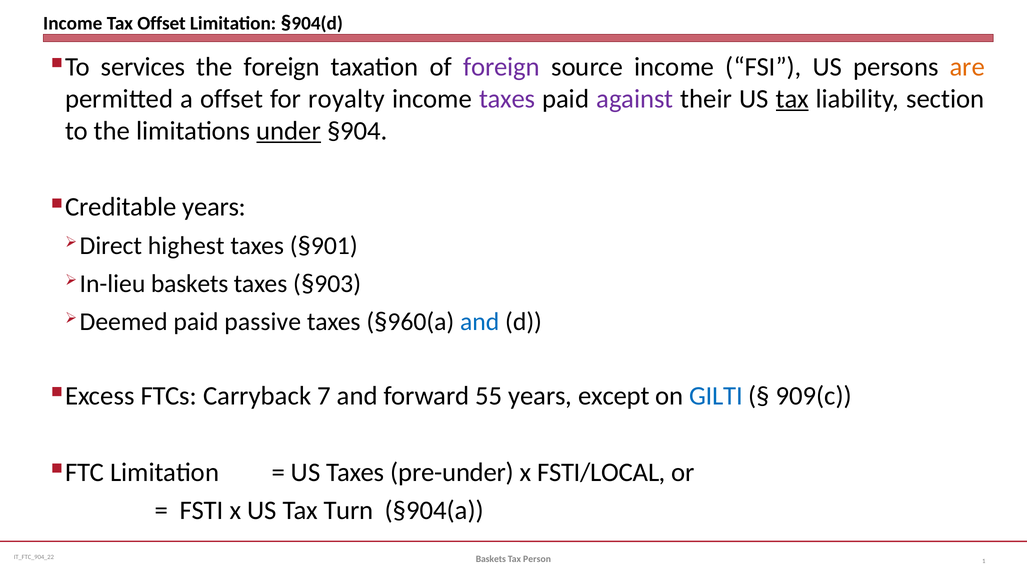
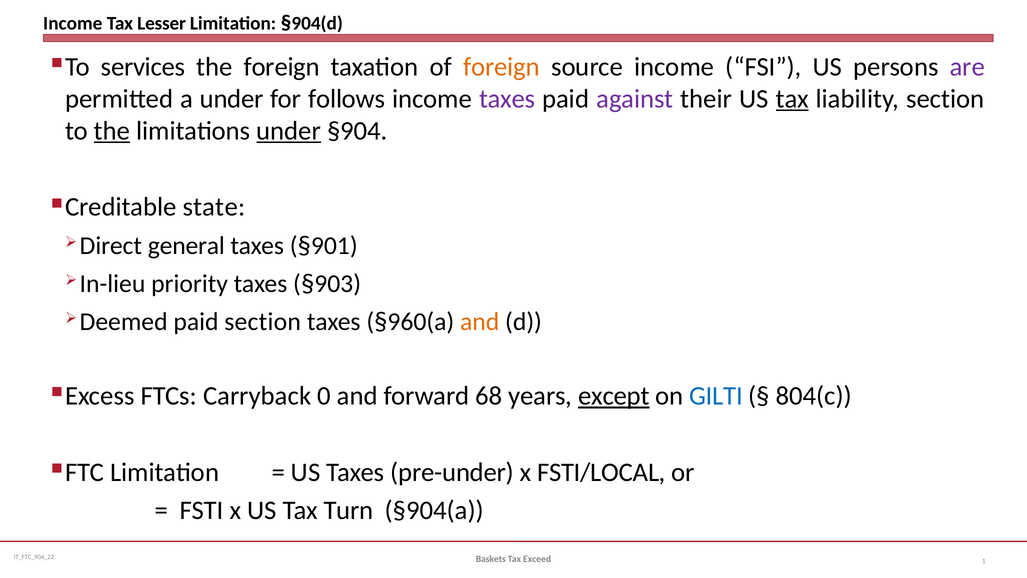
Tax Offset: Offset -> Lesser
foreign at (502, 67) colour: purple -> orange
are colour: orange -> purple
a offset: offset -> under
royalty: royalty -> follows
the at (112, 131) underline: none -> present
years at (214, 207): years -> state
highest: highest -> general
baskets at (190, 284): baskets -> priority
paid passive: passive -> section
and at (480, 322) colour: blue -> orange
7: 7 -> 0
55: 55 -> 68
except underline: none -> present
909(c: 909(c -> 804(c
Person: Person -> Exceed
